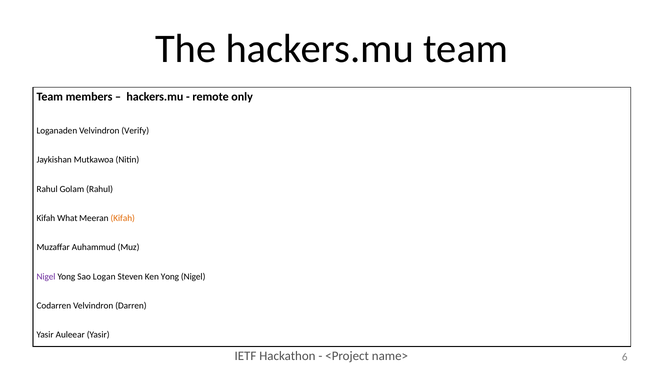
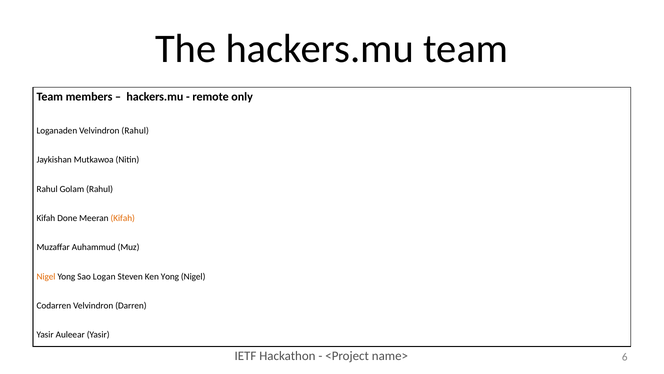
Velvindron Verify: Verify -> Rahul
What: What -> Done
Nigel at (46, 276) colour: purple -> orange
